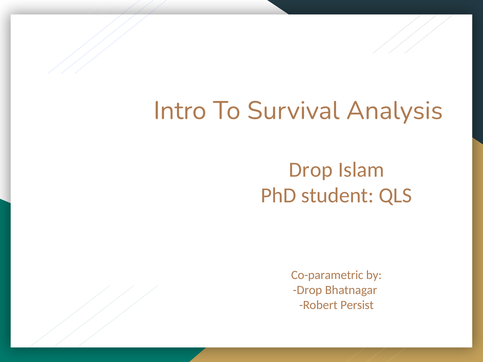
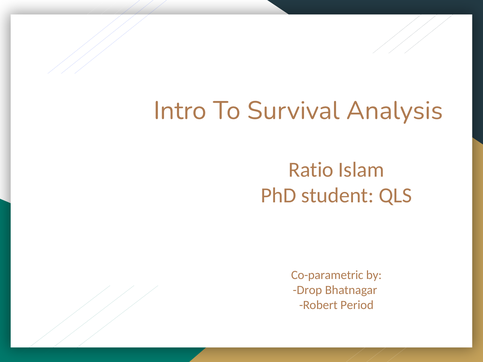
Drop at (311, 170): Drop -> Ratio
Persist: Persist -> Period
